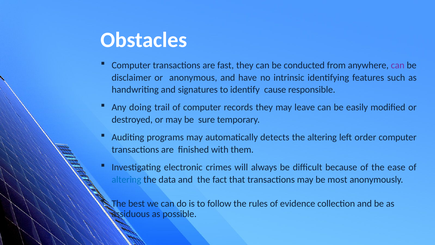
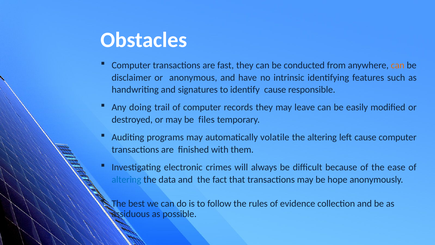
can at (398, 65) colour: purple -> orange
sure: sure -> files
detects: detects -> volatile
left order: order -> cause
most: most -> hope
